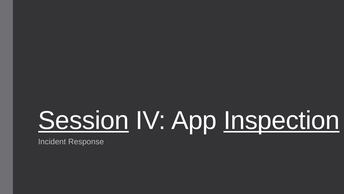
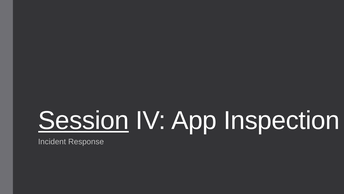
Inspection underline: present -> none
